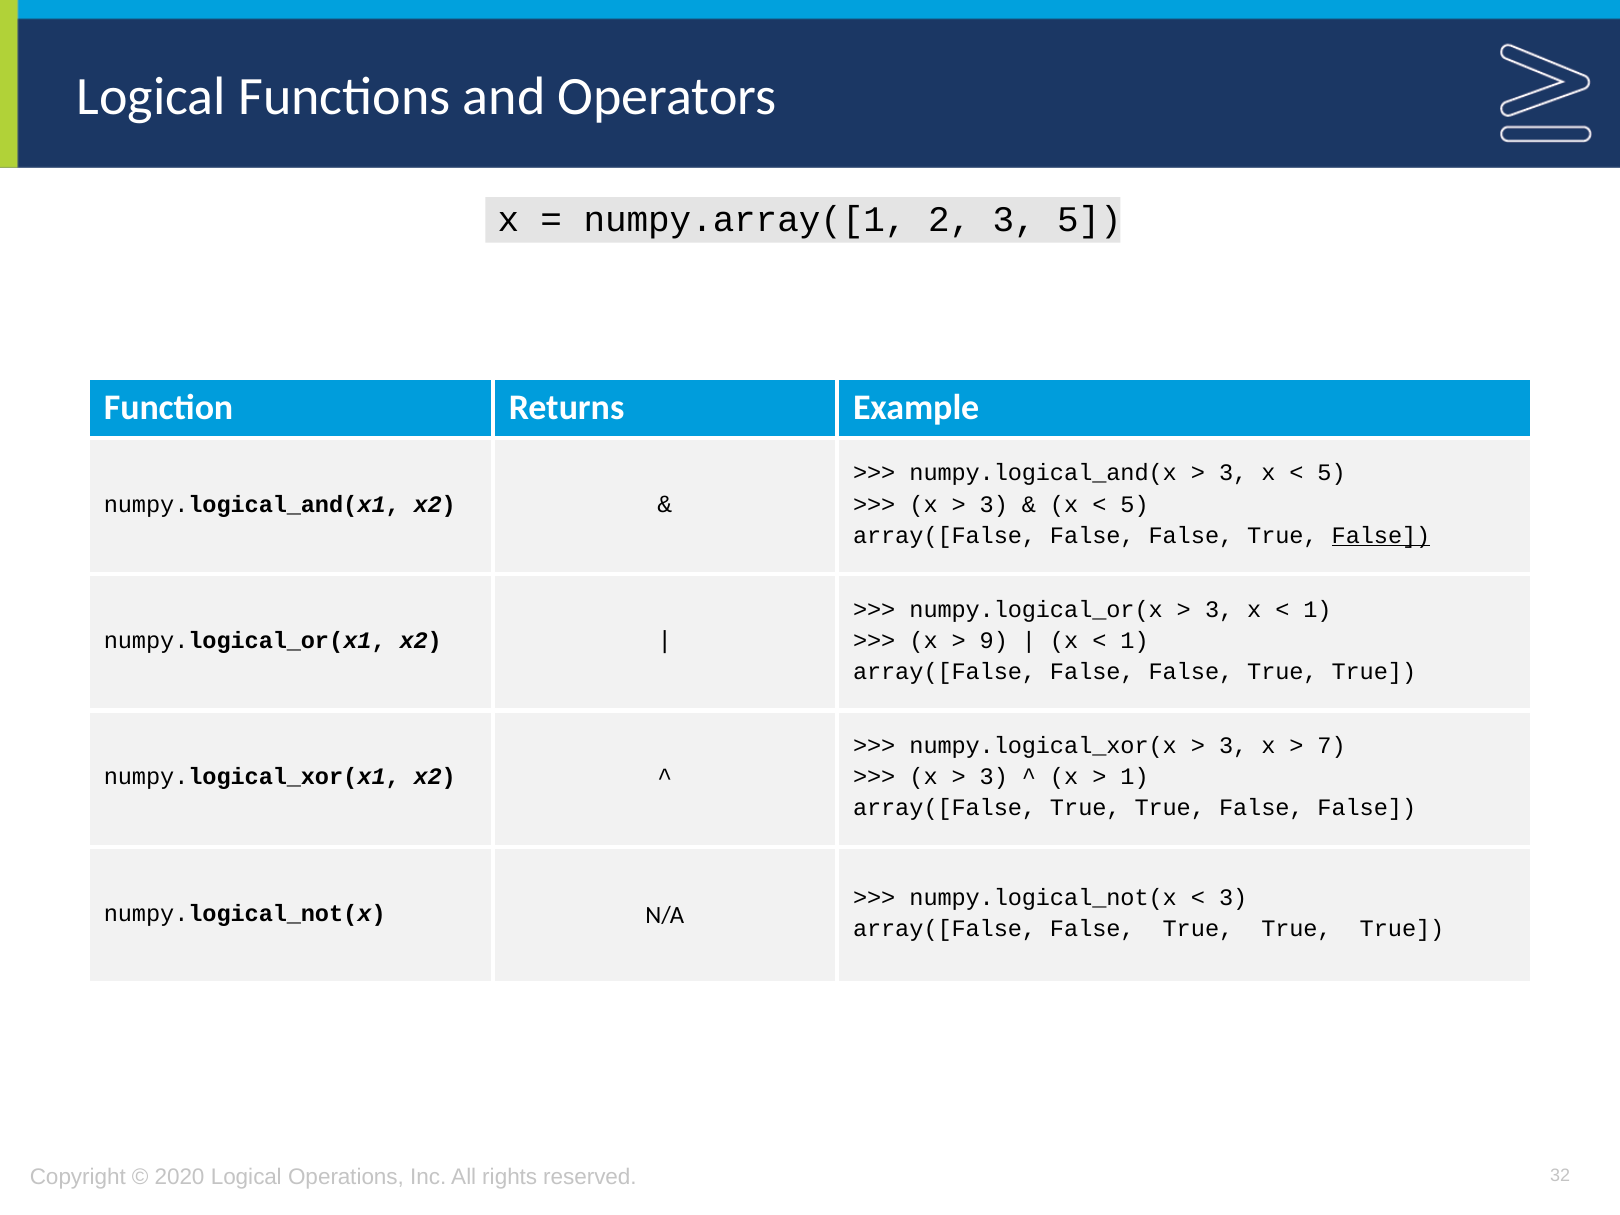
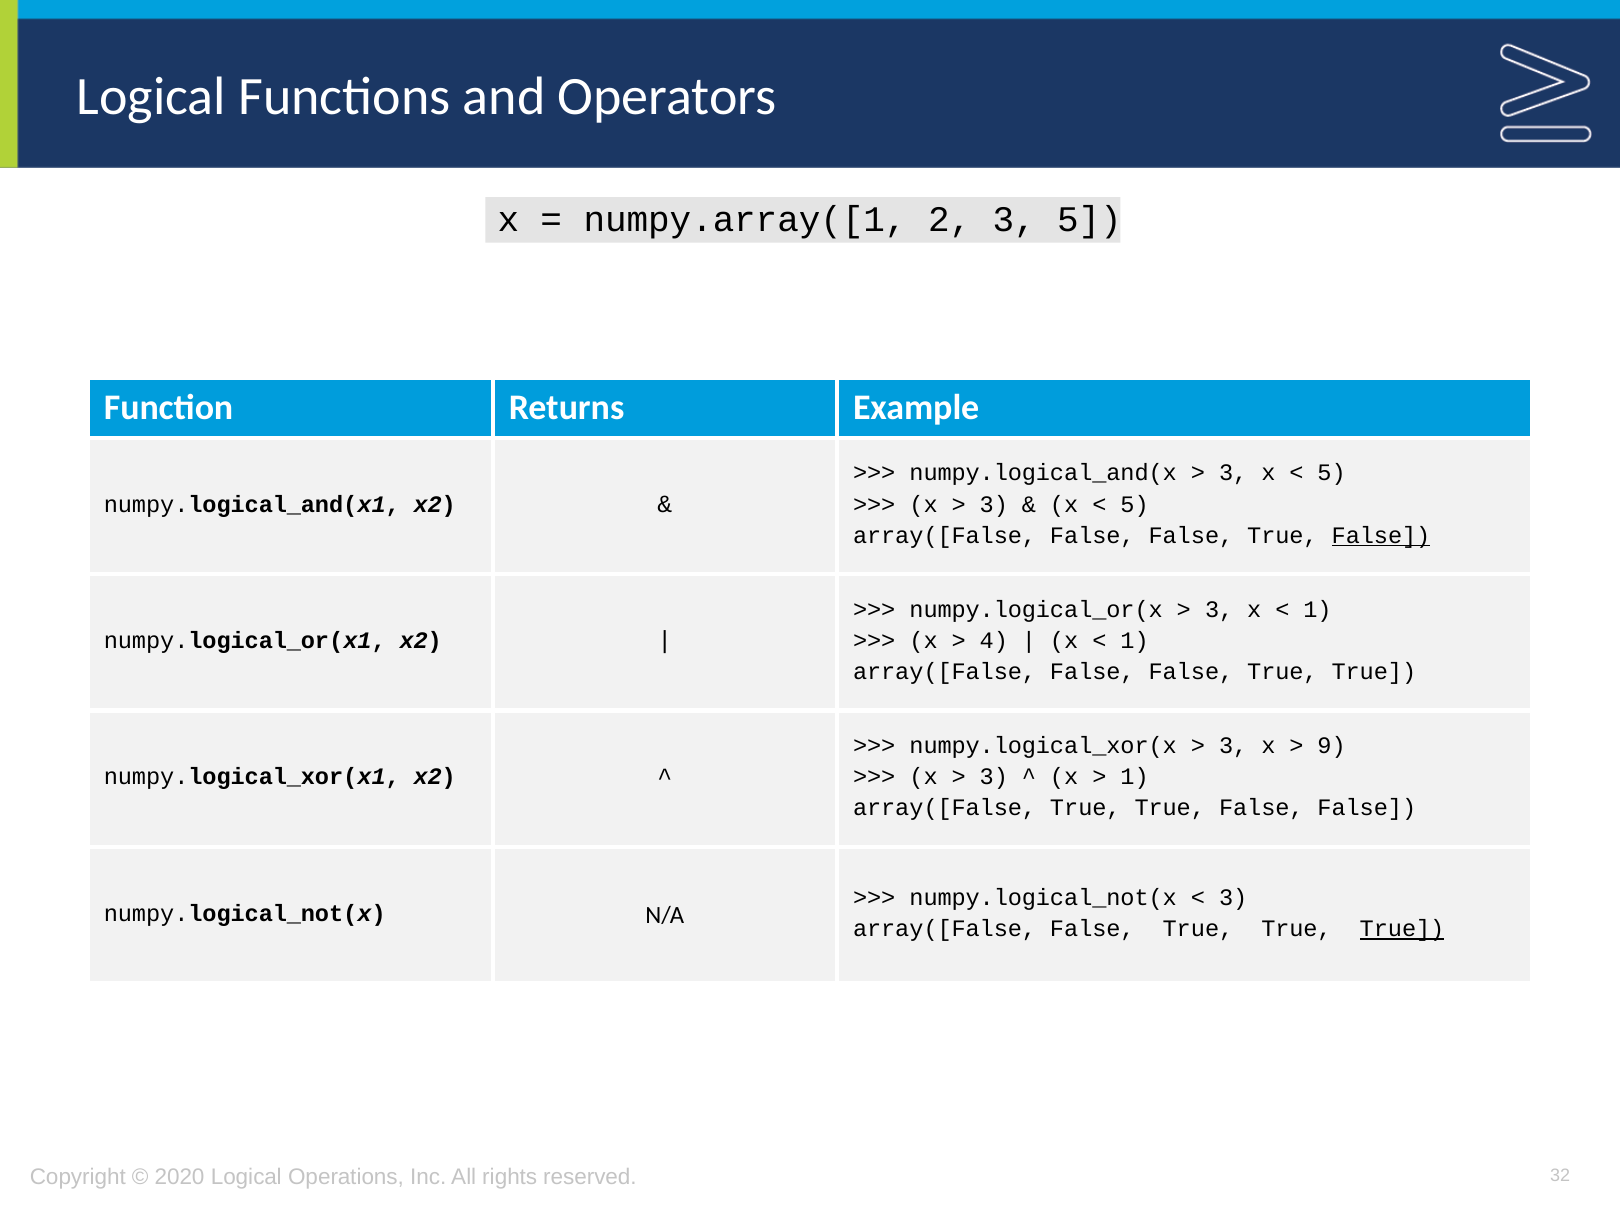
9: 9 -> 4
7: 7 -> 9
True at (1402, 929) underline: none -> present
